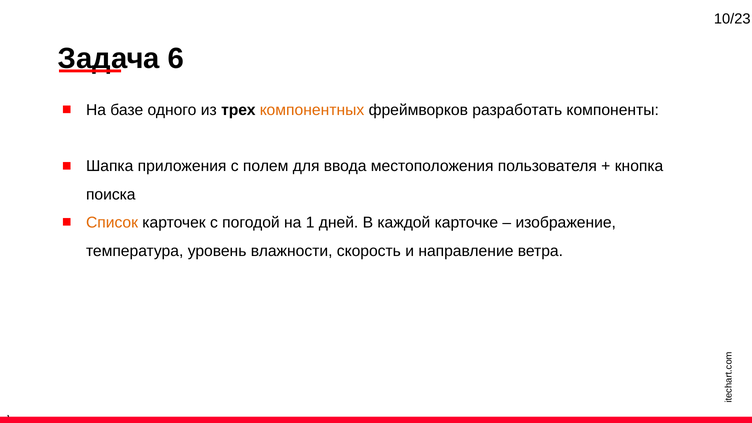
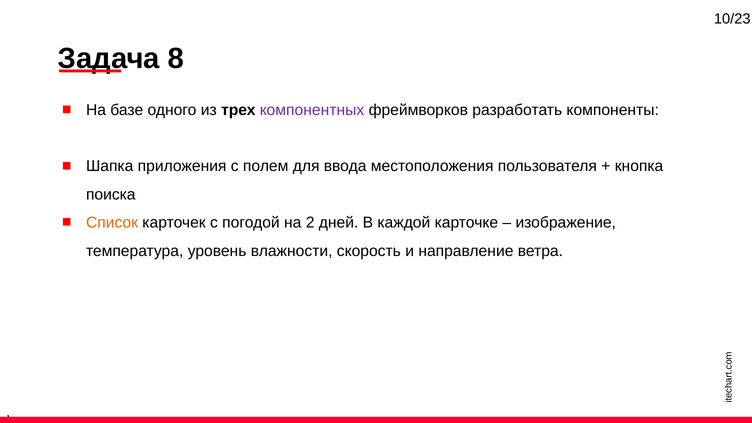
6: 6 -> 8
компонентных colour: orange -> purple
1: 1 -> 2
